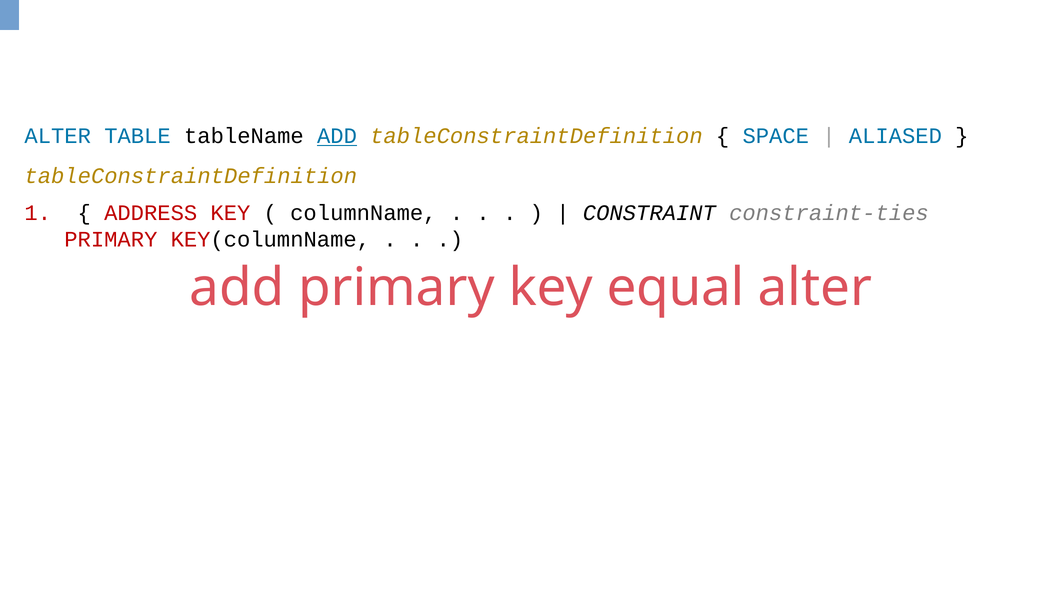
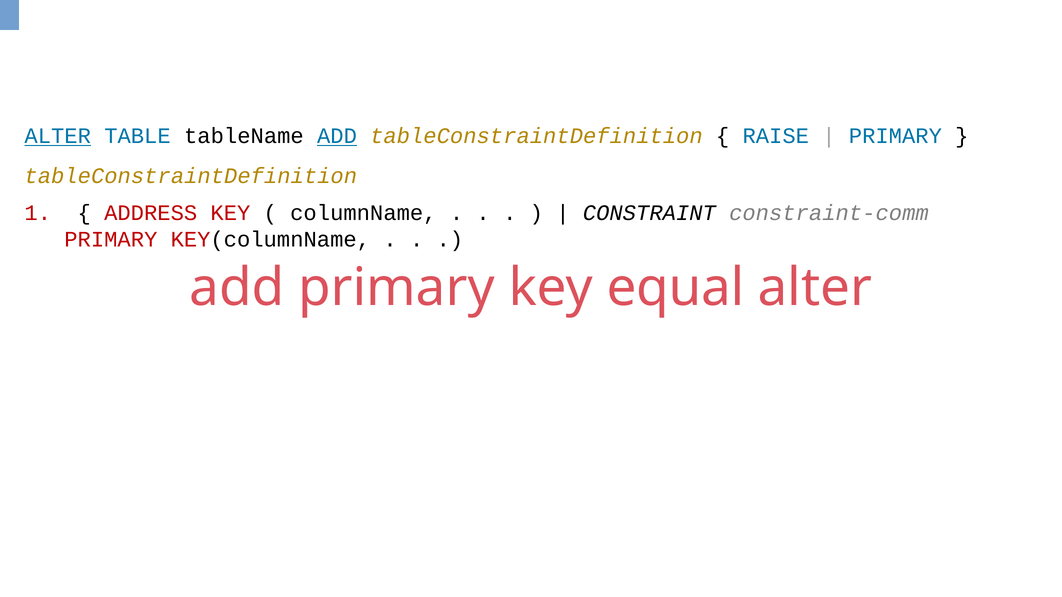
ALTER at (58, 136) underline: none -> present
SPACE: SPACE -> RAISE
ALIASED at (895, 136): ALIASED -> PRIMARY
constraint-ties: constraint-ties -> constraint-comm
